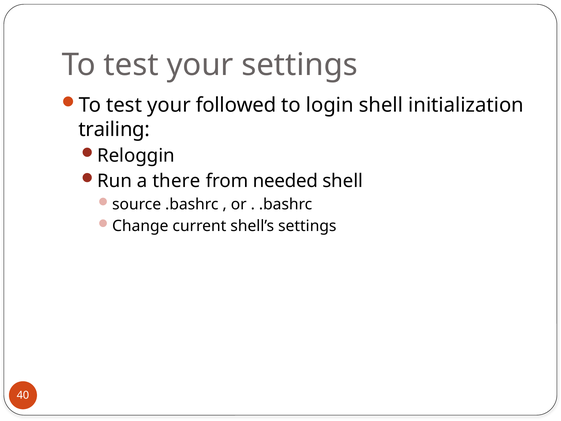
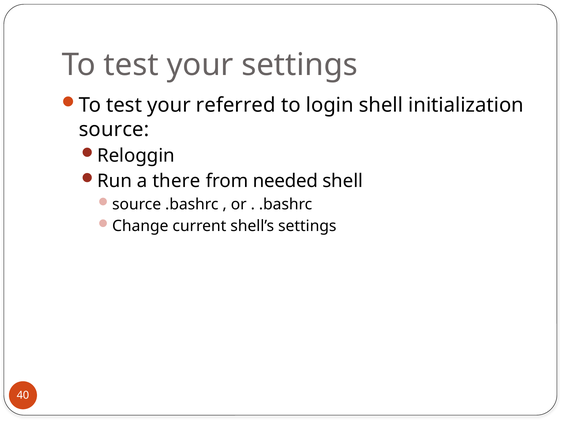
followed: followed -> referred
trailing at (114, 130): trailing -> source
